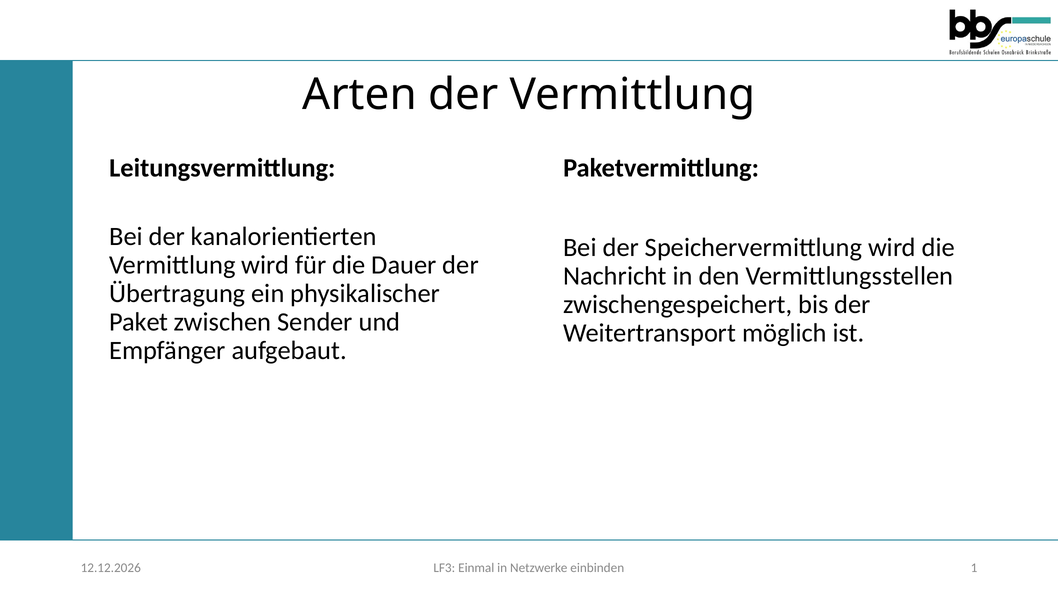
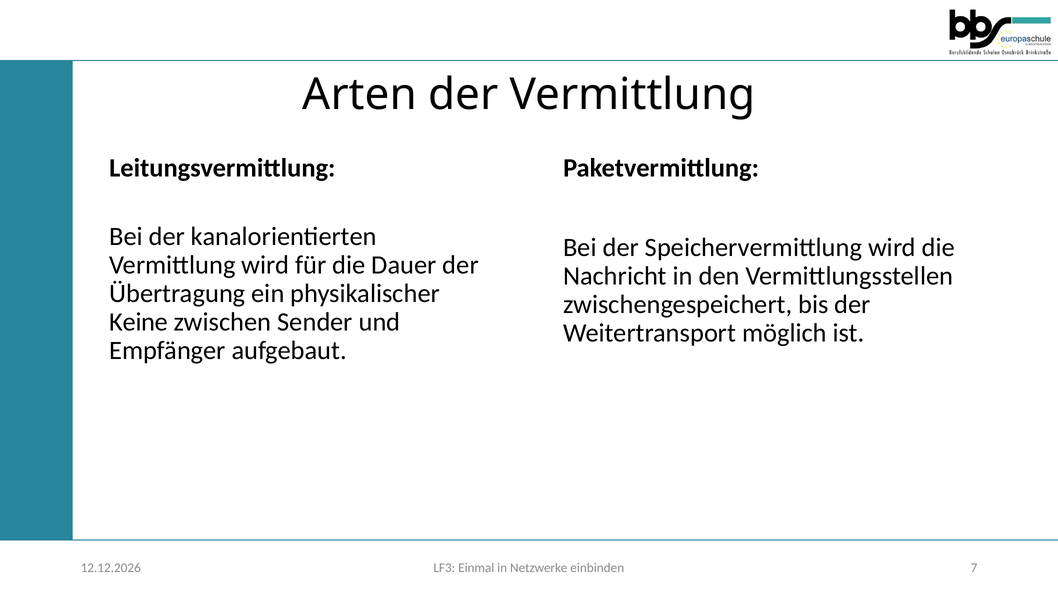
Paket: Paket -> Keine
1: 1 -> 7
